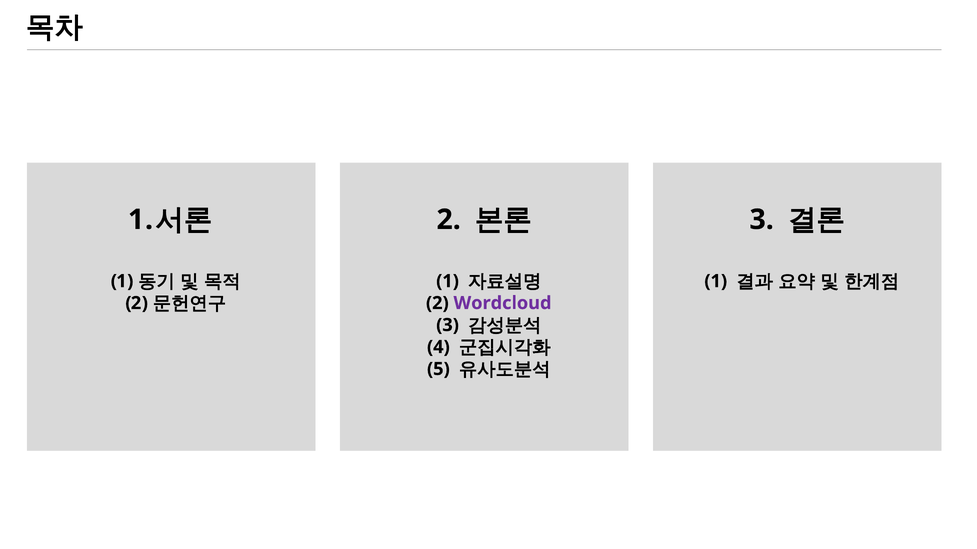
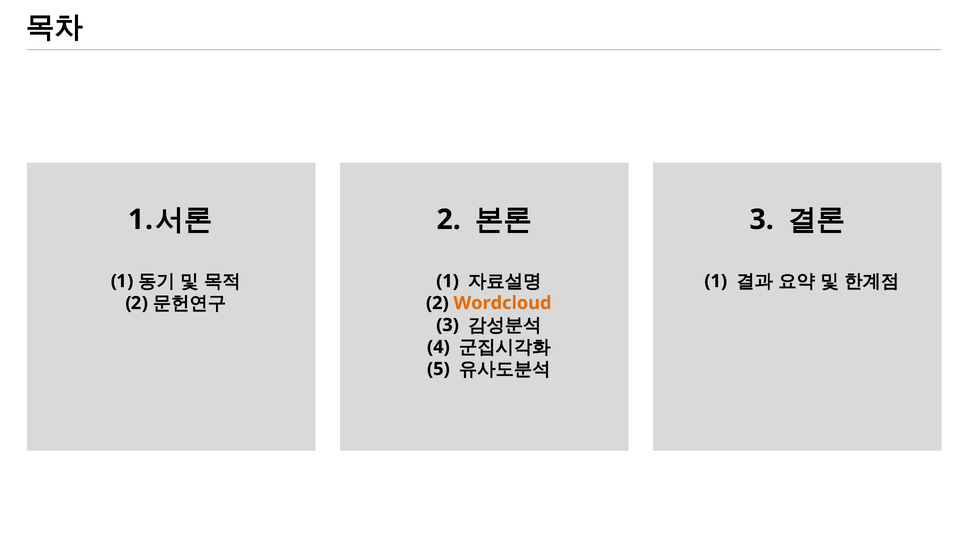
Wordcloud colour: purple -> orange
